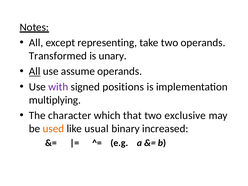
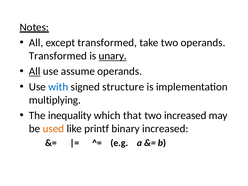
except representing: representing -> transformed
unary underline: none -> present
with colour: purple -> blue
positions: positions -> structure
character: character -> inequality
two exclusive: exclusive -> increased
usual: usual -> printf
